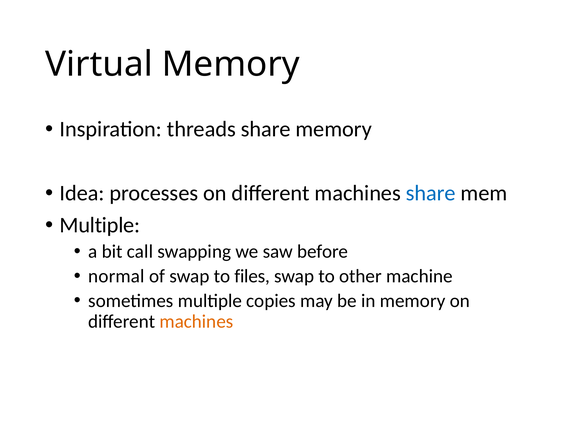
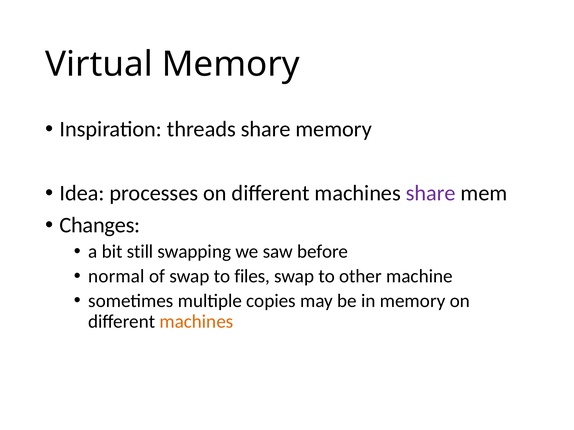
share at (431, 193) colour: blue -> purple
Multiple at (100, 225): Multiple -> Changes
call: call -> still
